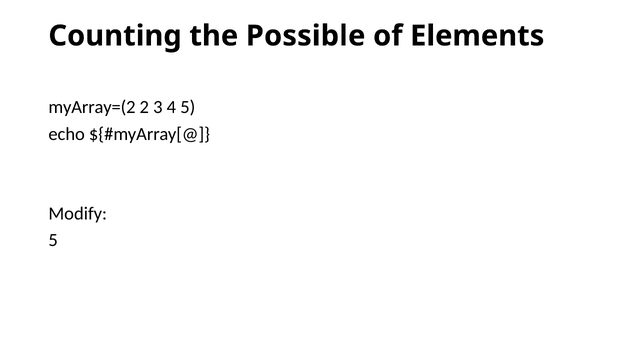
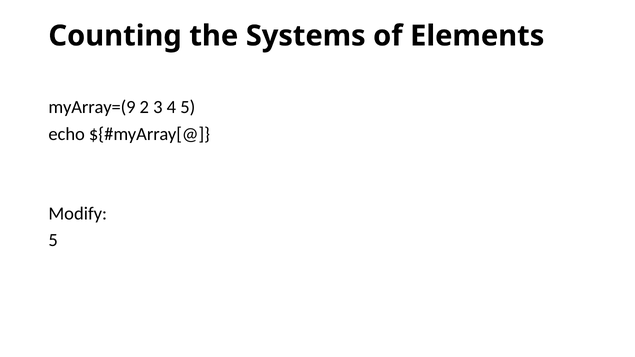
Possible: Possible -> Systems
myArray=(2: myArray=(2 -> myArray=(9
